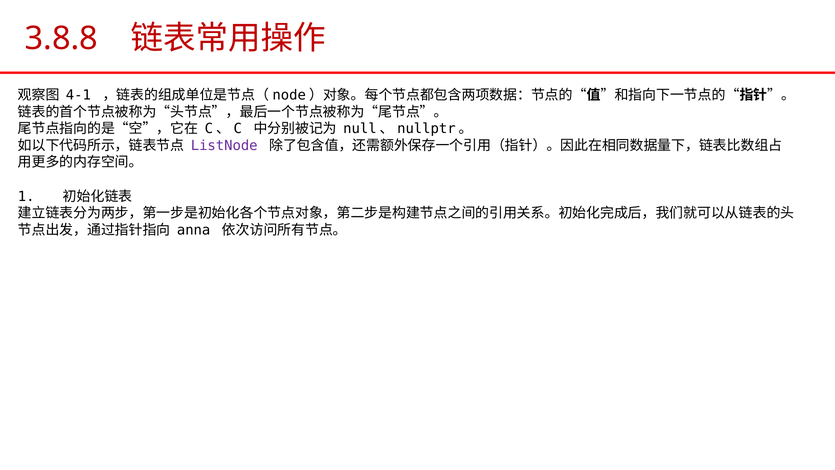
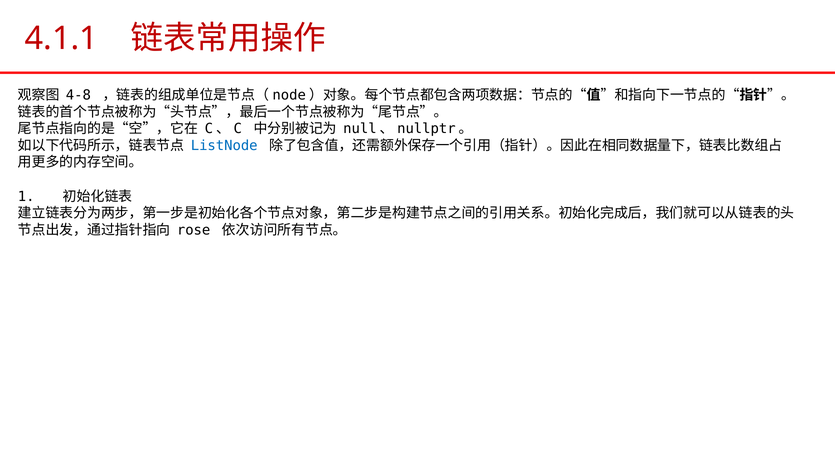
3.8.8: 3.8.8 -> 4.1.1
4-1: 4-1 -> 4-8
ListNode colour: purple -> blue
anna: anna -> rose
